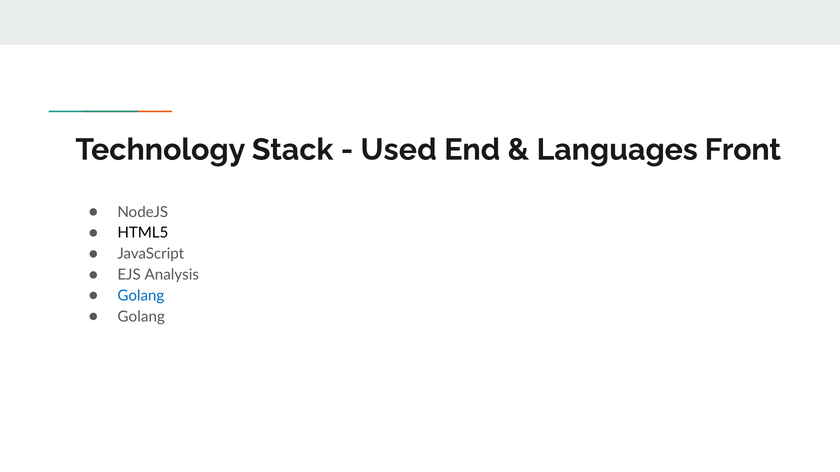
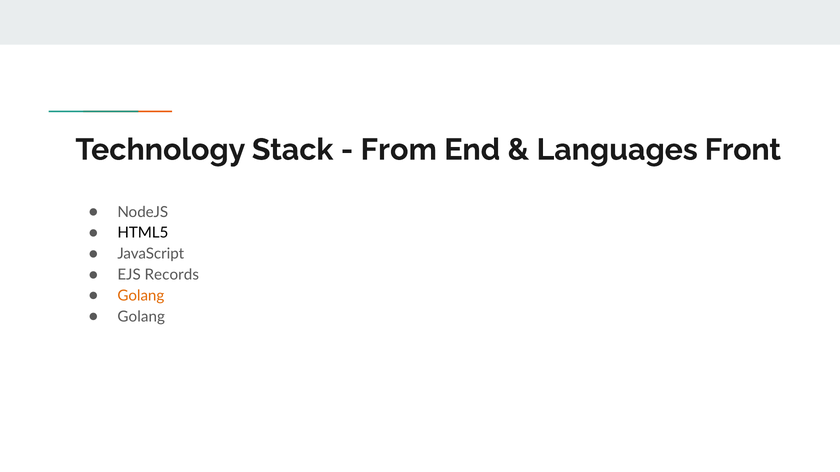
Used: Used -> From
Analysis: Analysis -> Records
Golang at (141, 296) colour: blue -> orange
